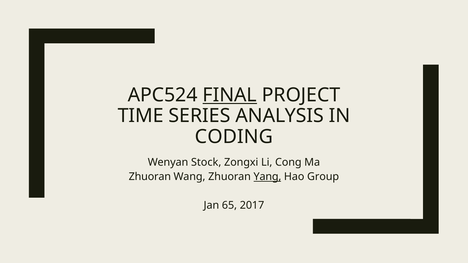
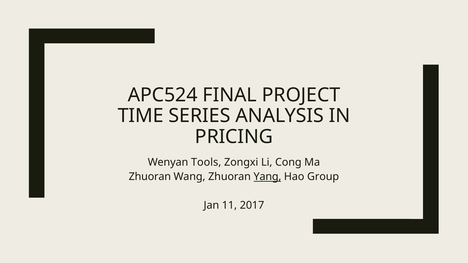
FINAL underline: present -> none
CODING: CODING -> PRICING
Stock: Stock -> Tools
65: 65 -> 11
